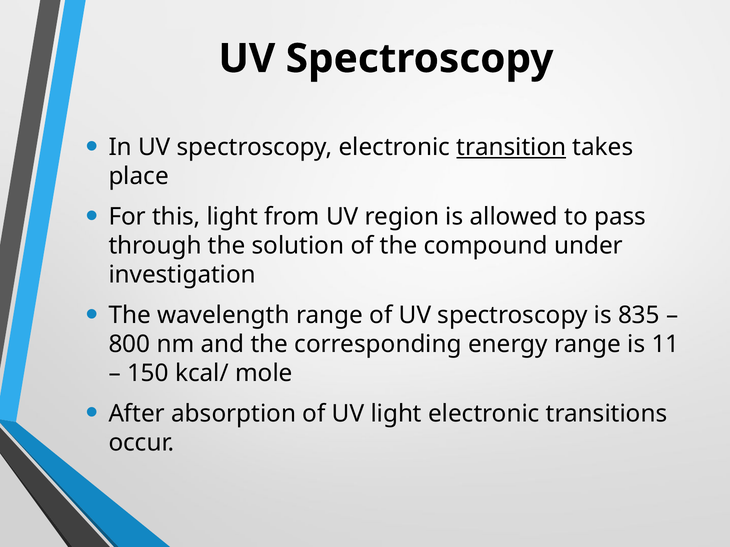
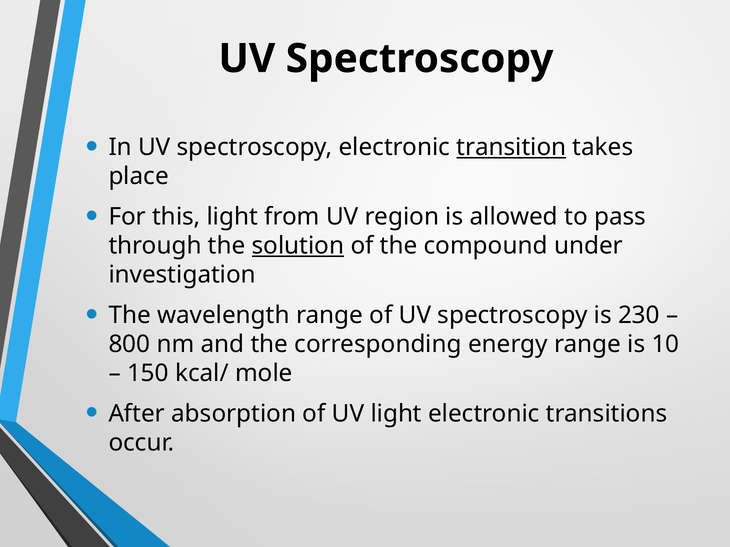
solution underline: none -> present
835: 835 -> 230
11: 11 -> 10
